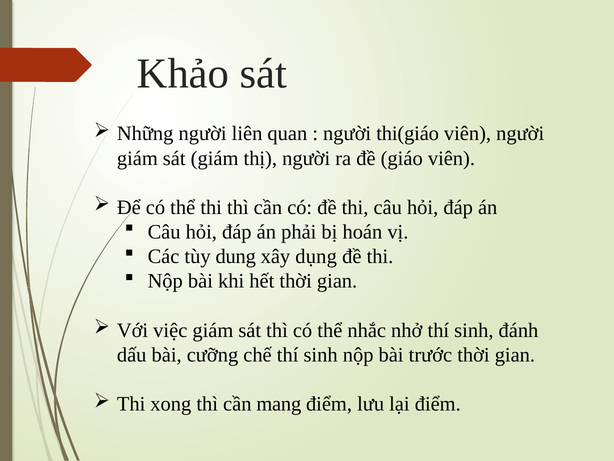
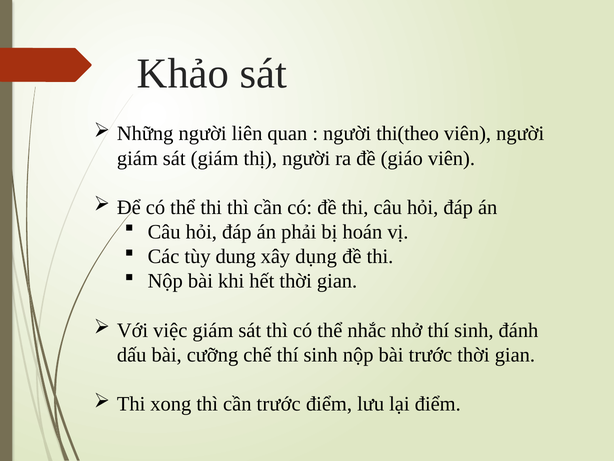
thi(giáo: thi(giáo -> thi(theo
cần mang: mang -> trước
